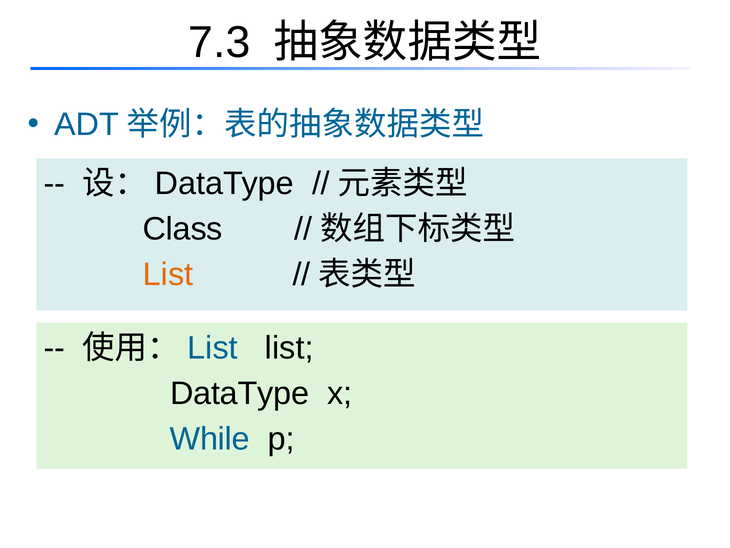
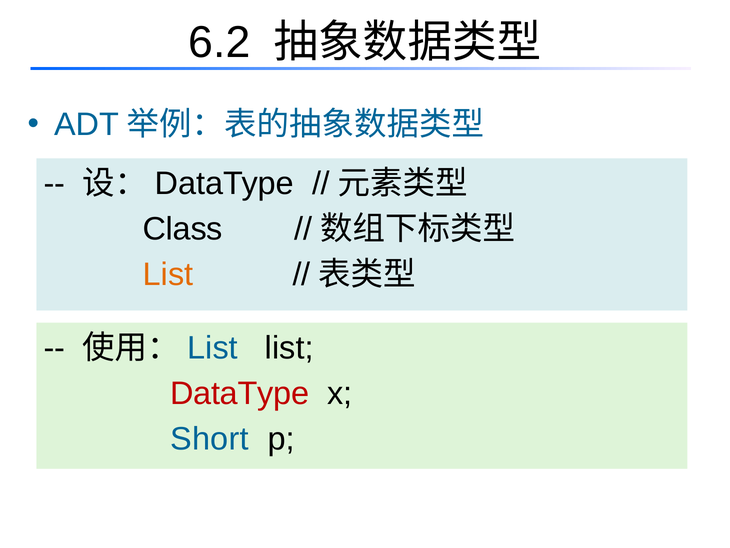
7.3: 7.3 -> 6.2
DataType at (240, 393) colour: black -> red
While: While -> Short
